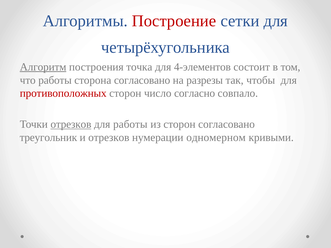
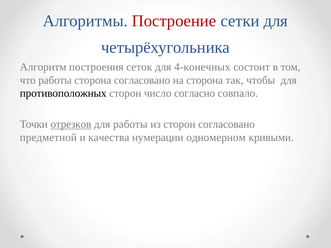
Алгоритм underline: present -> none
точка: точка -> сеток
4-элементов: 4-элементов -> 4-конечных
на разрезы: разрезы -> сторона
противоположных colour: red -> black
треугольник: треугольник -> предметной
и отрезков: отрезков -> качества
